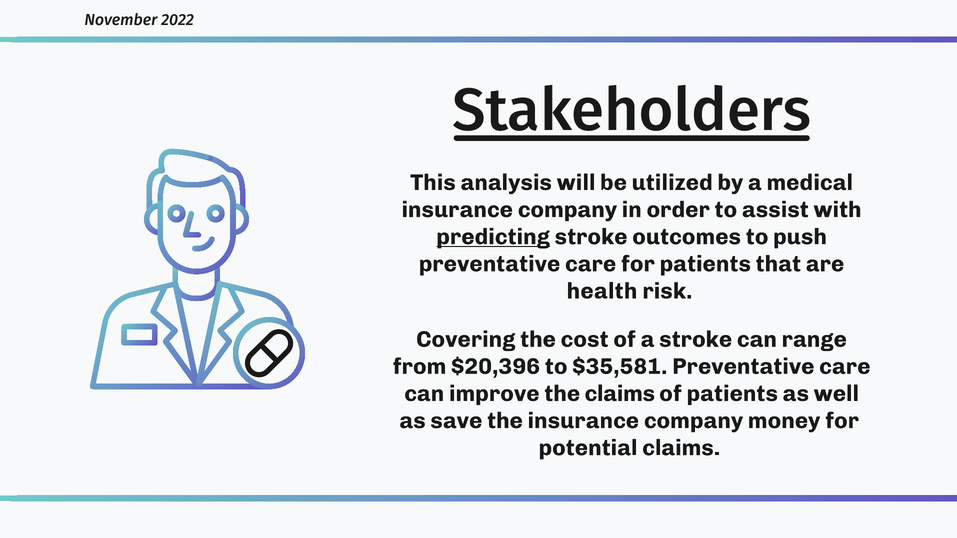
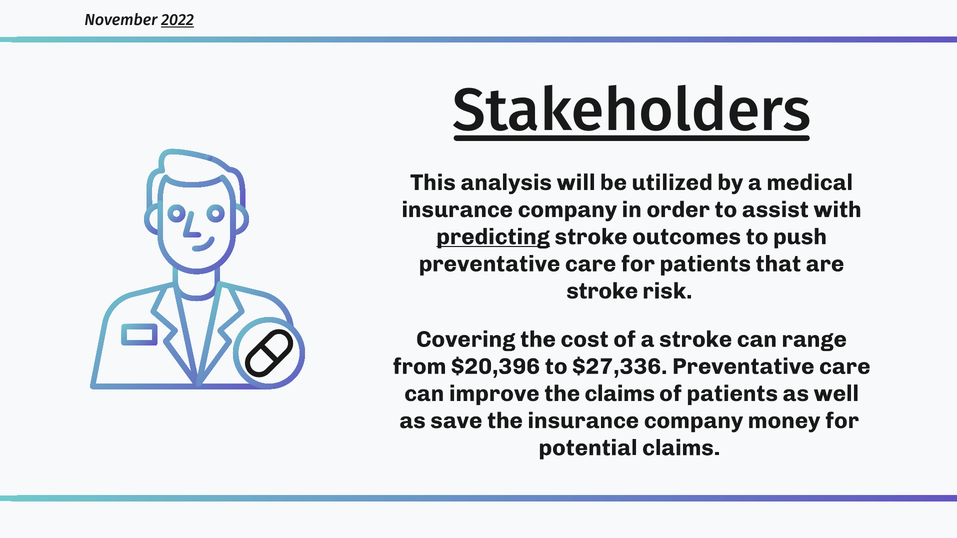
2022 underline: none -> present
health at (602, 291): health -> stroke
$35,581: $35,581 -> $27,336
